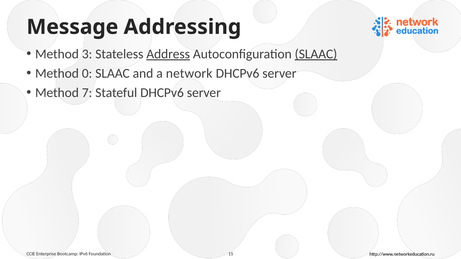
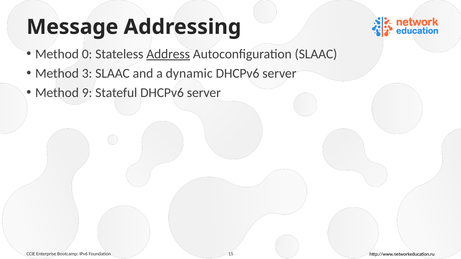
3: 3 -> 0
SLAAC at (316, 54) underline: present -> none
0: 0 -> 3
network: network -> dynamic
7: 7 -> 9
